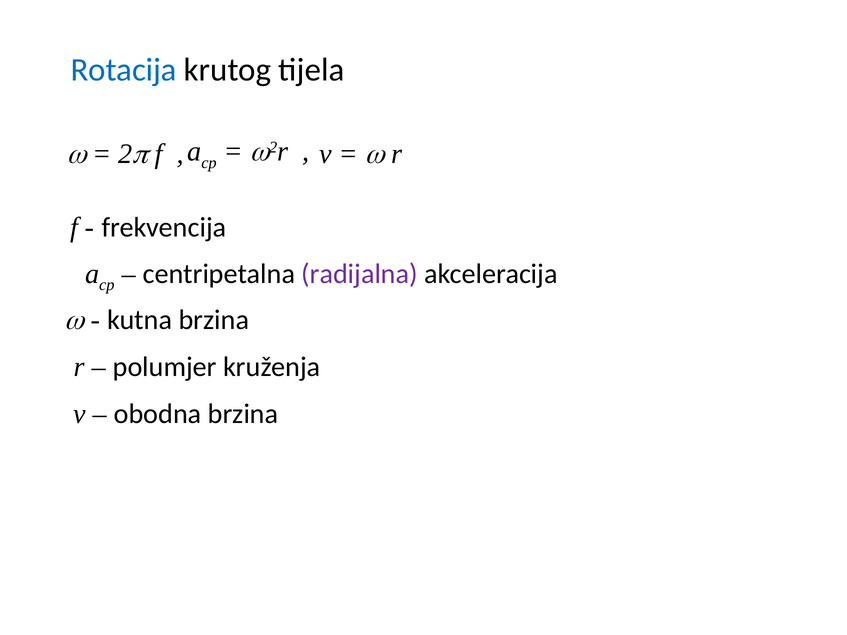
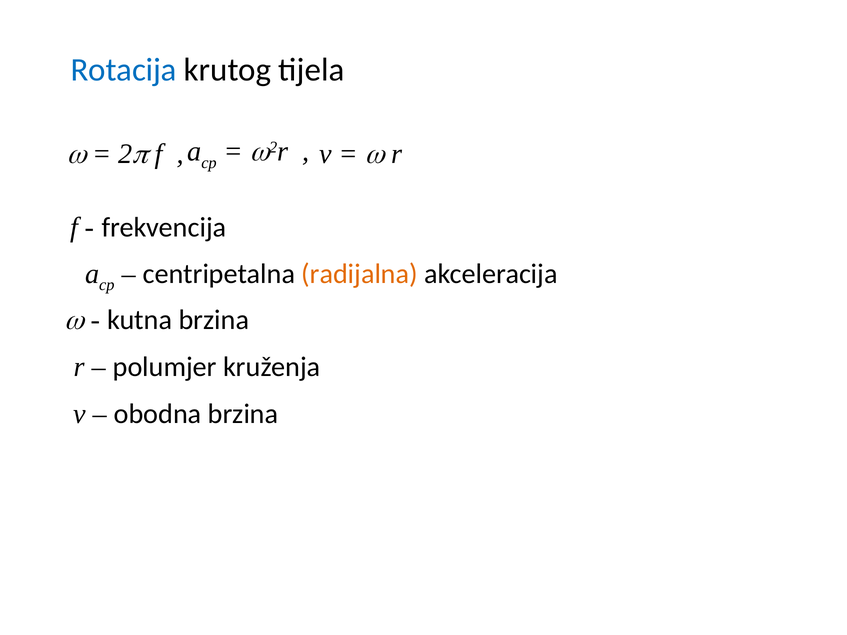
radijalna colour: purple -> orange
